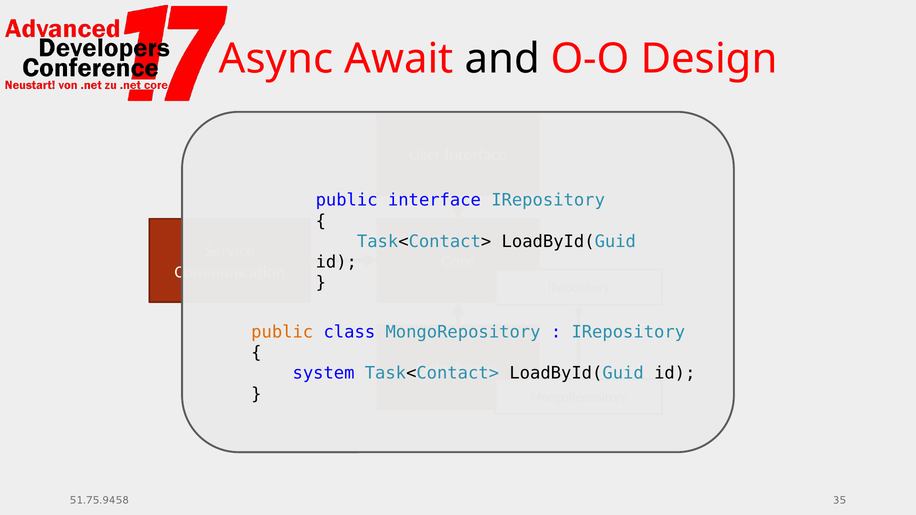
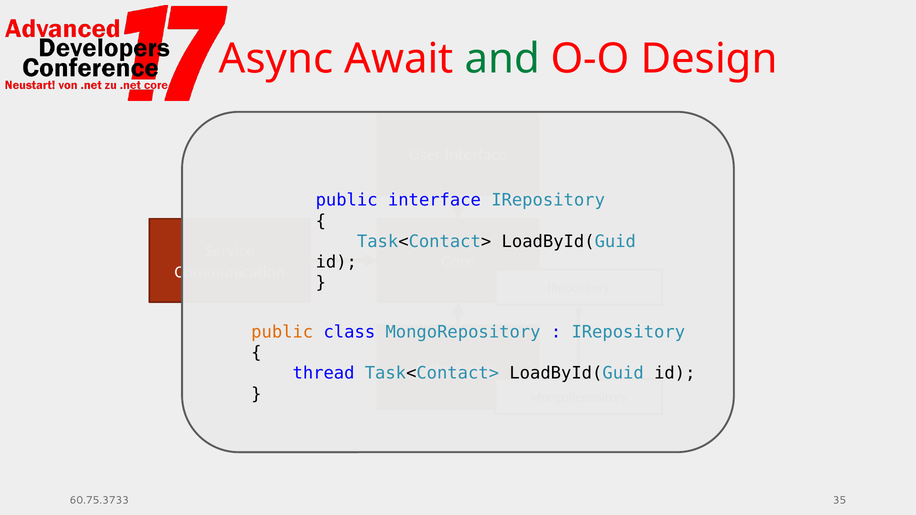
and colour: black -> green
system: system -> thread
51.75.9458: 51.75.9458 -> 60.75.3733
